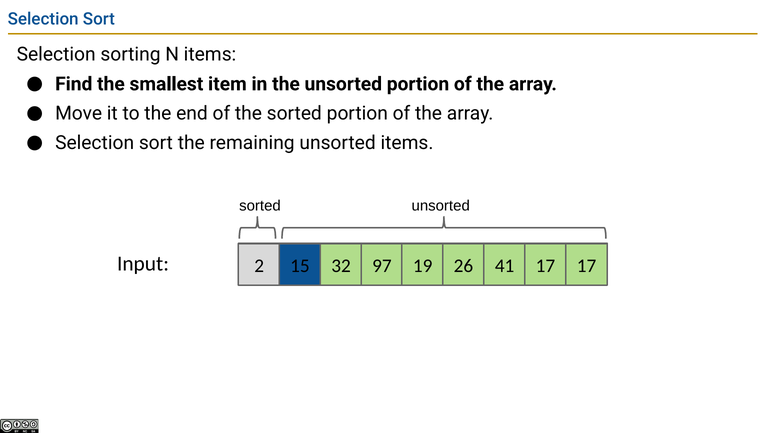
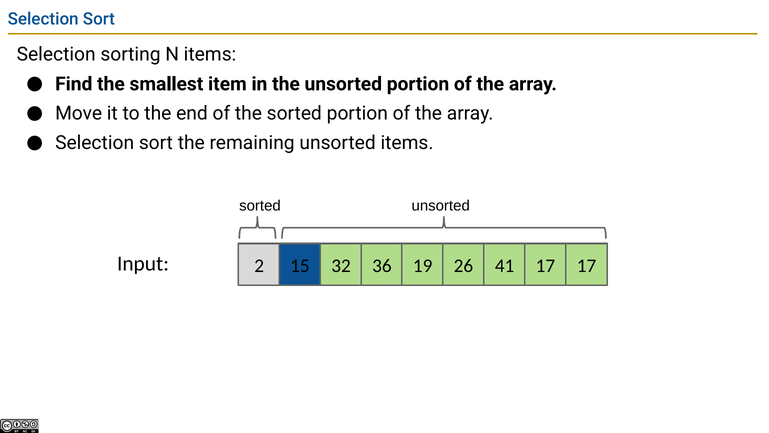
97: 97 -> 36
